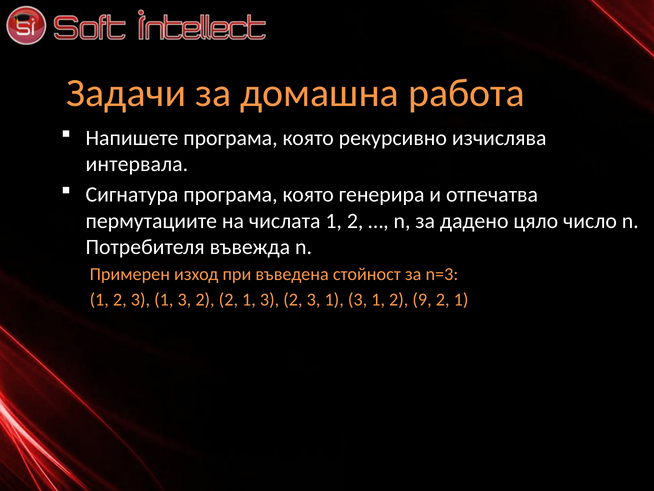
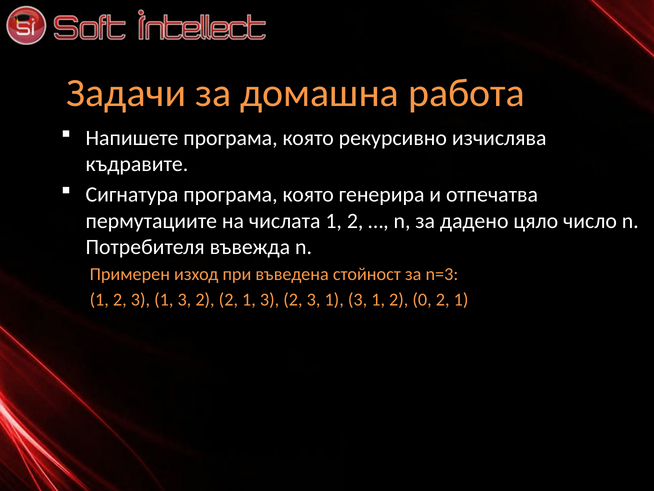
интервала: интервала -> къдравите
9: 9 -> 0
